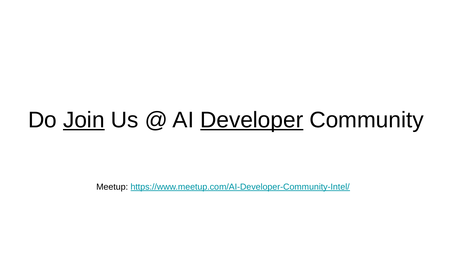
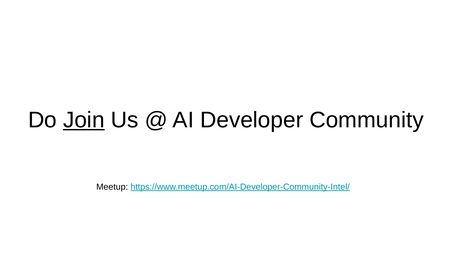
Developer underline: present -> none
